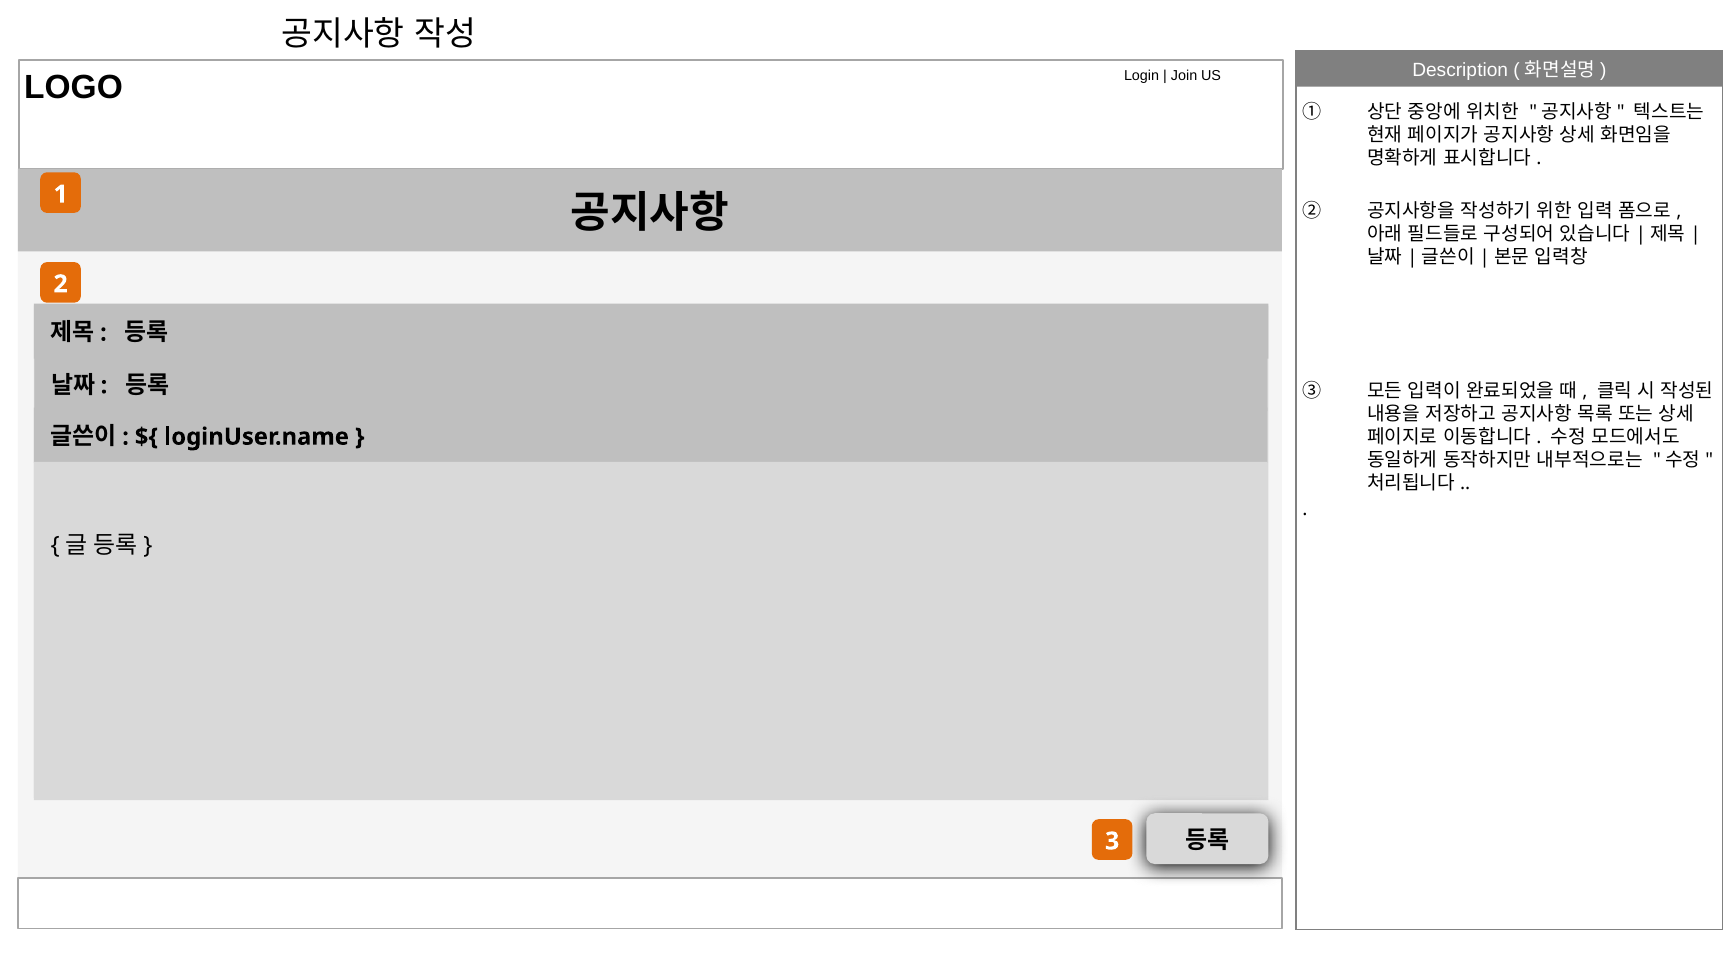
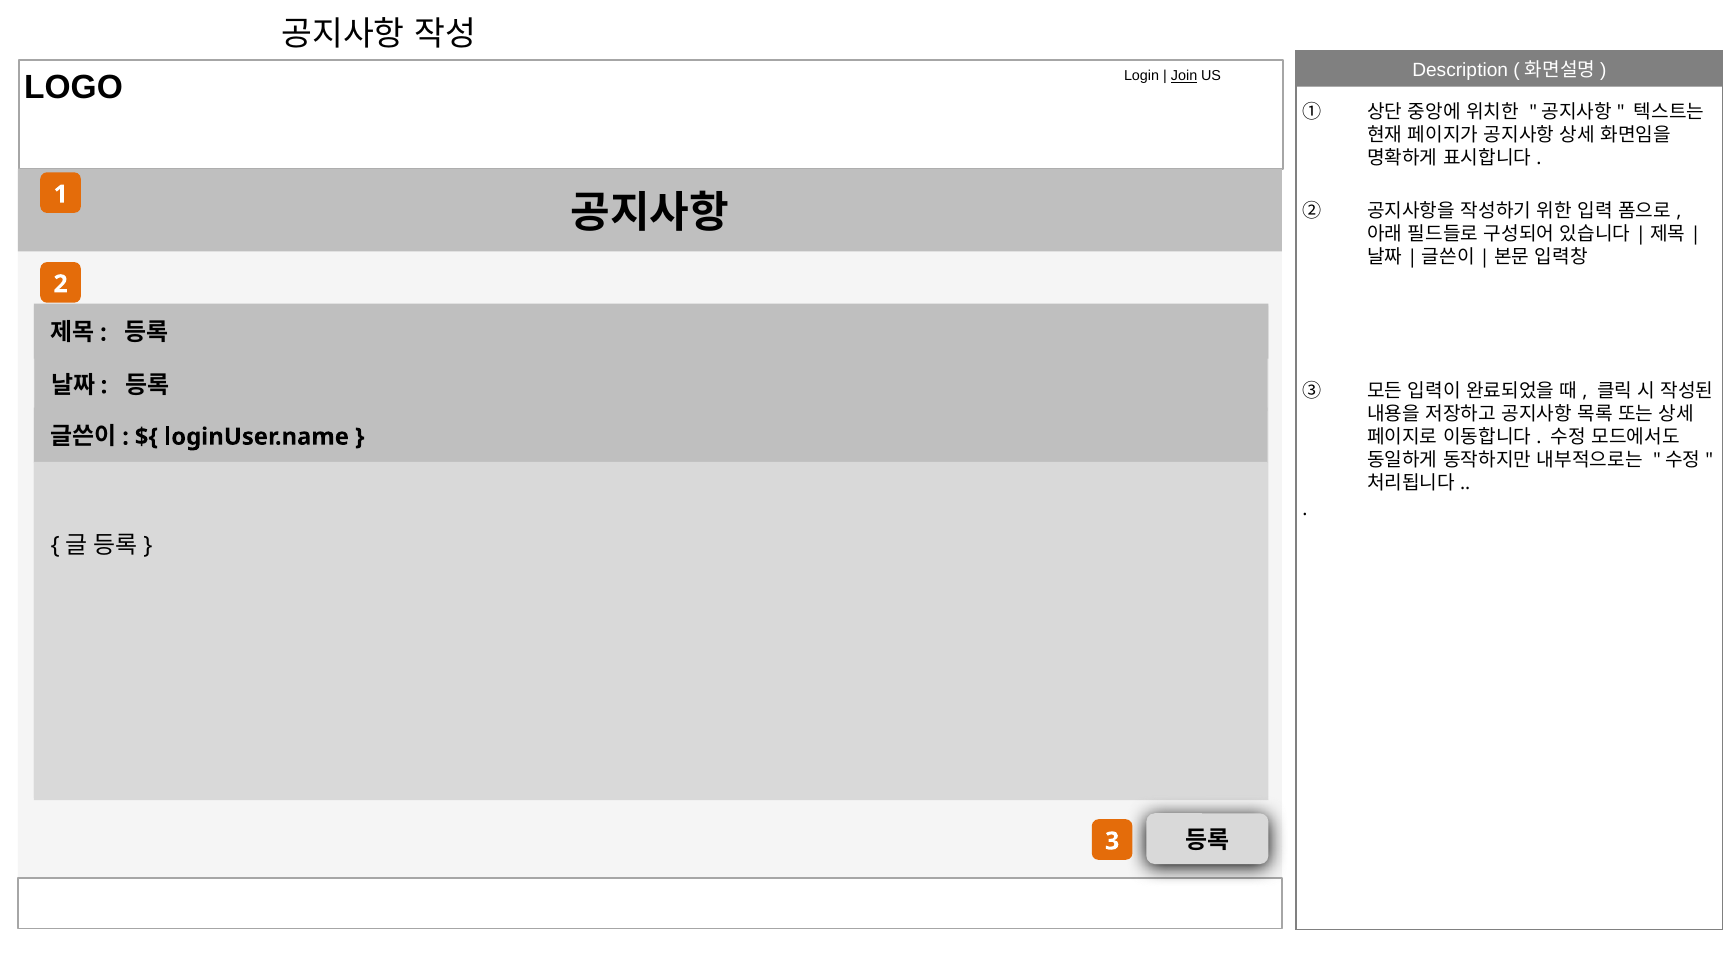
Join underline: none -> present
